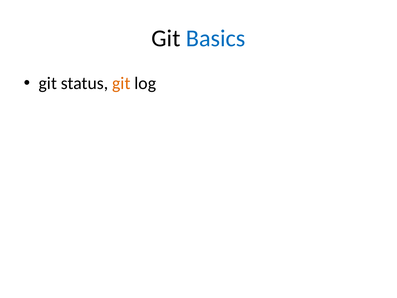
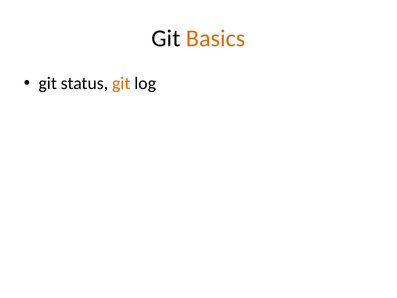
Basics colour: blue -> orange
